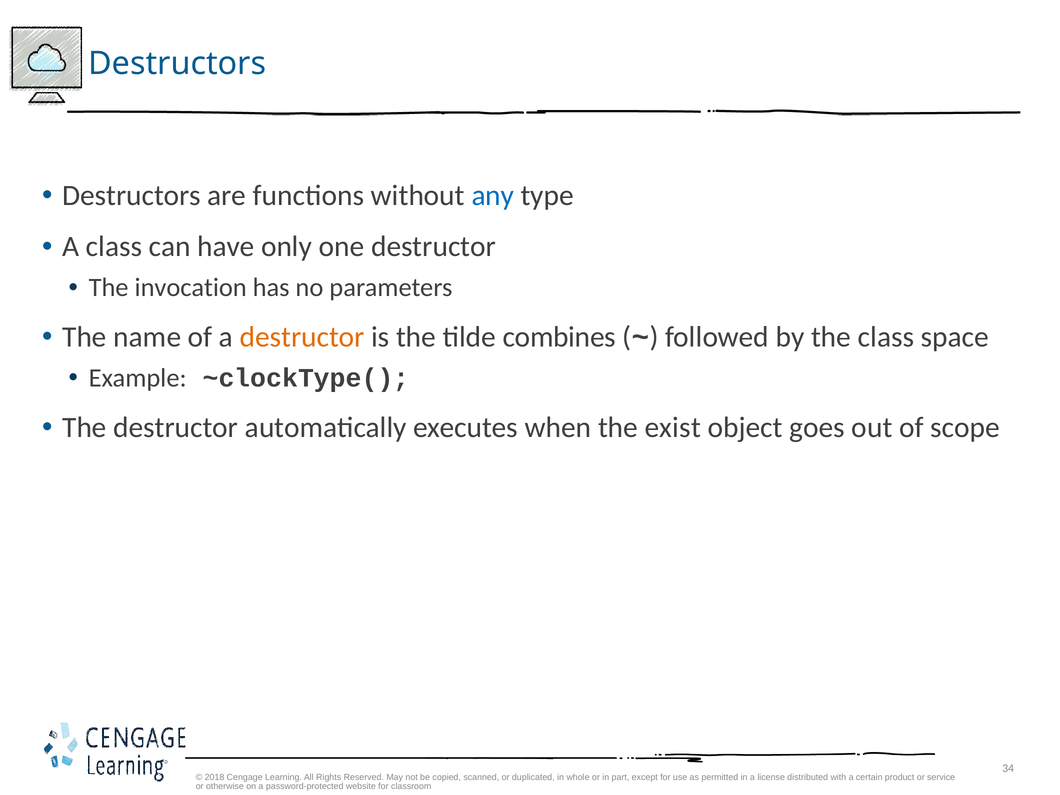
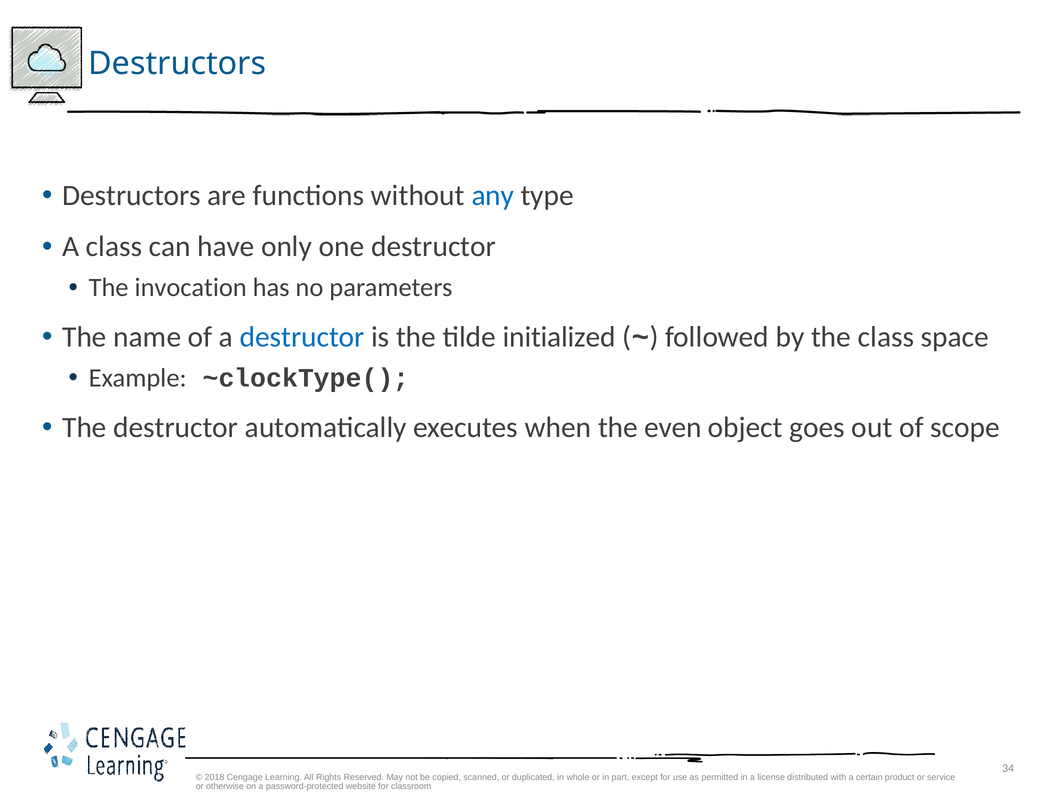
destructor at (302, 337) colour: orange -> blue
combines: combines -> initialized
exist: exist -> even
